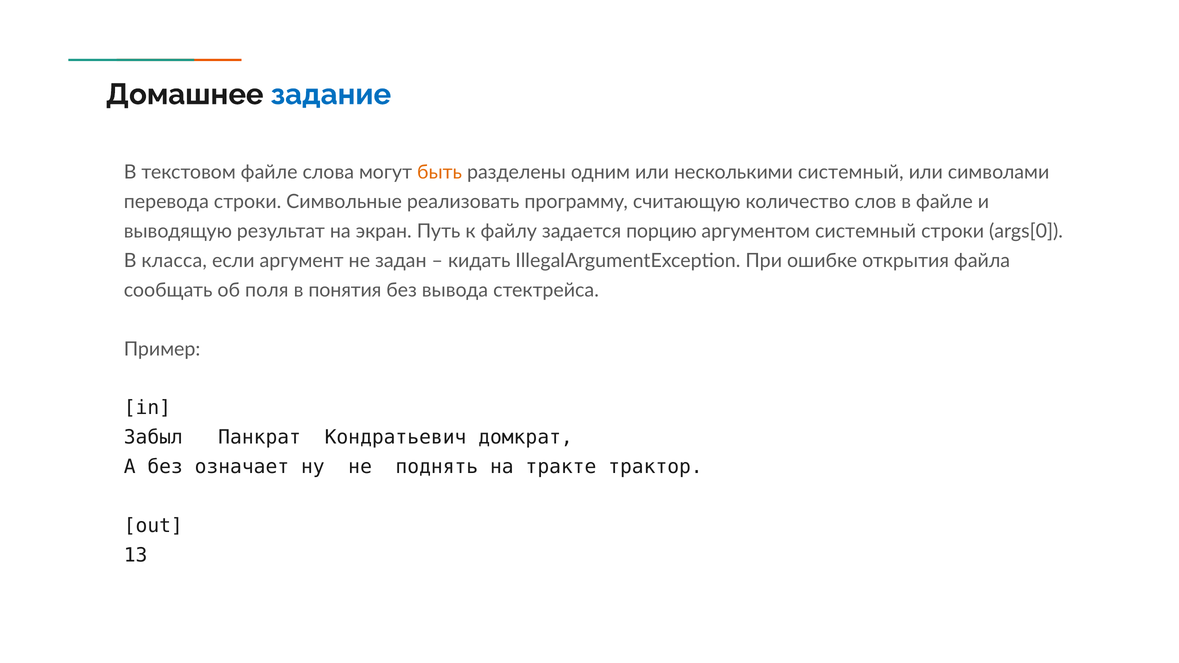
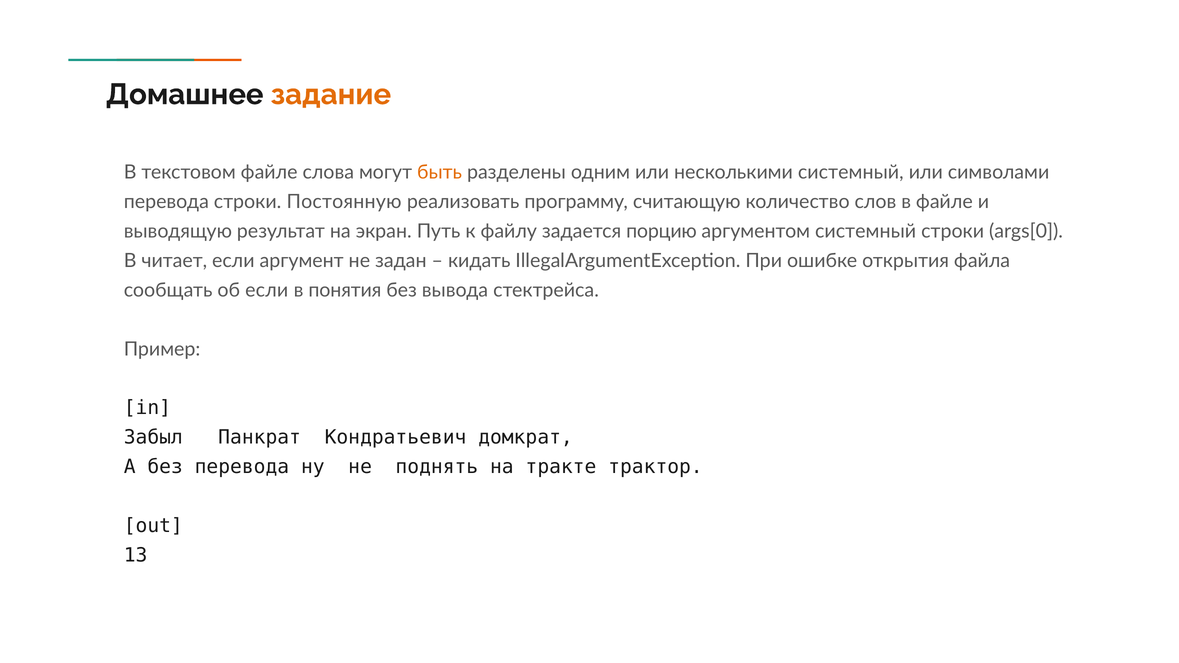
задание colour: blue -> orange
Символьные: Символьные -> Постоянную
класса: класса -> читает
об поля: поля -> если
без означает: означает -> перевода
